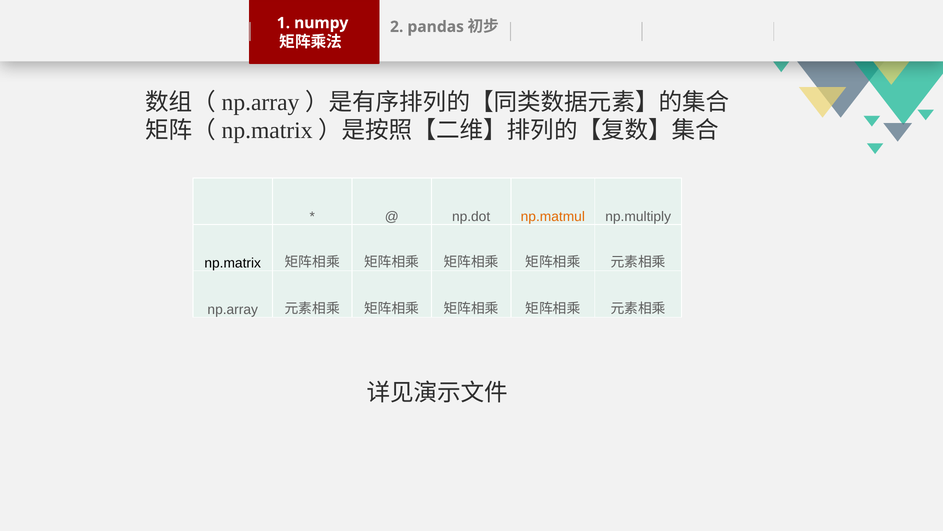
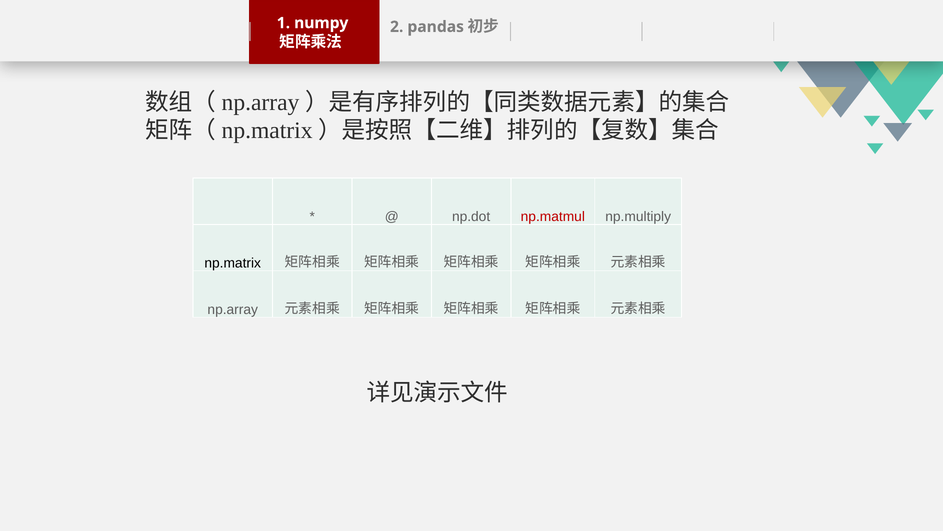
np.matmul colour: orange -> red
